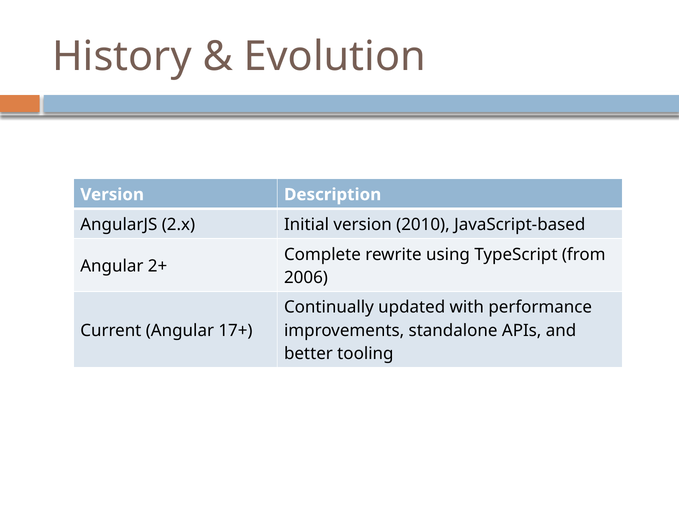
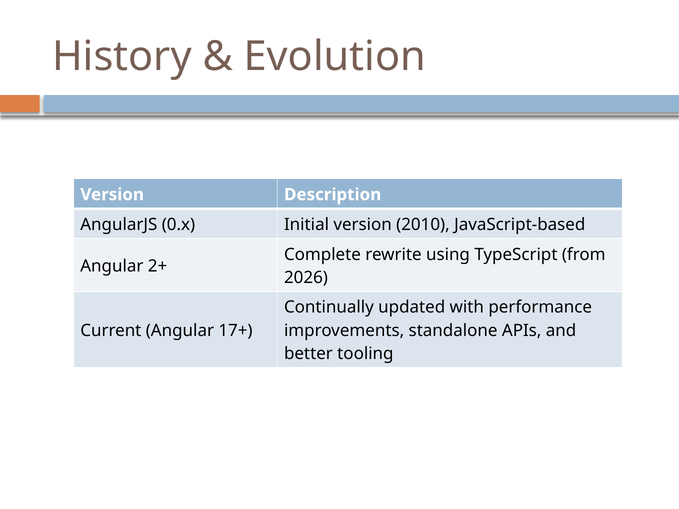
2.x: 2.x -> 0.x
2006: 2006 -> 2026
